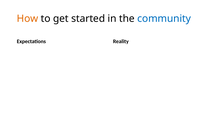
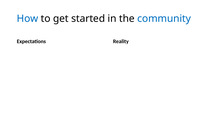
How colour: orange -> blue
